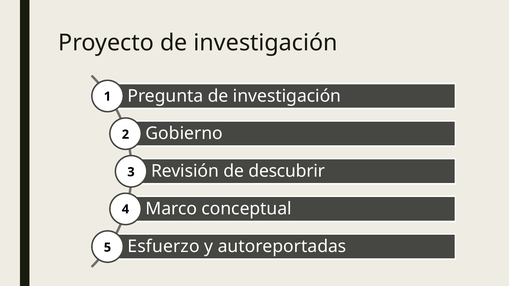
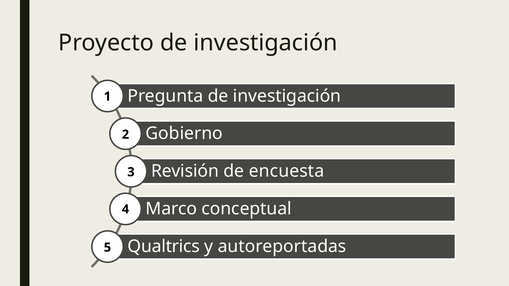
descubrir: descubrir -> encuesta
Esfuerzo: Esfuerzo -> Qualtrics
